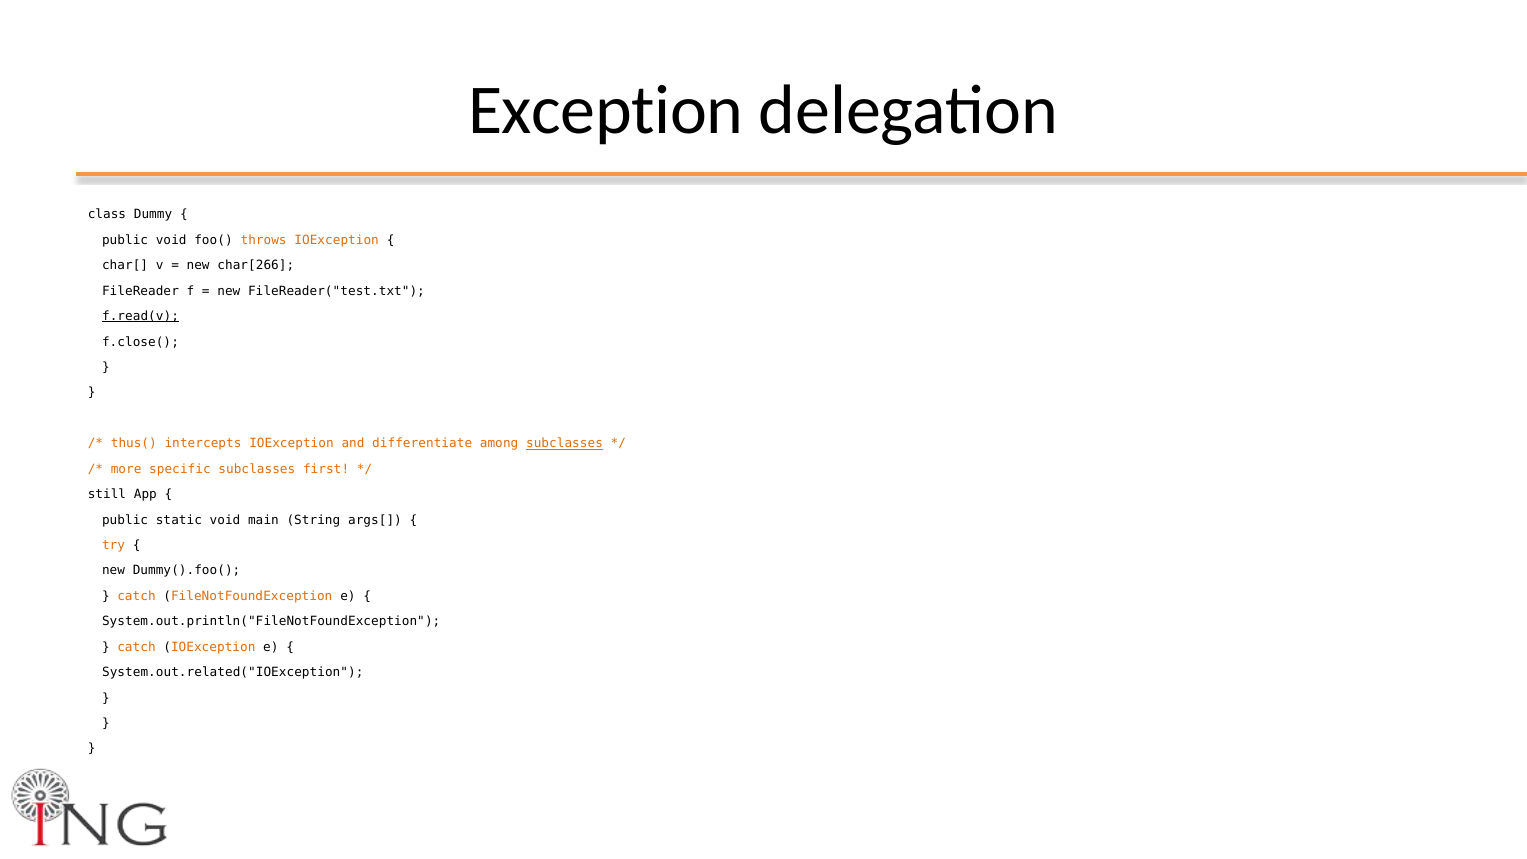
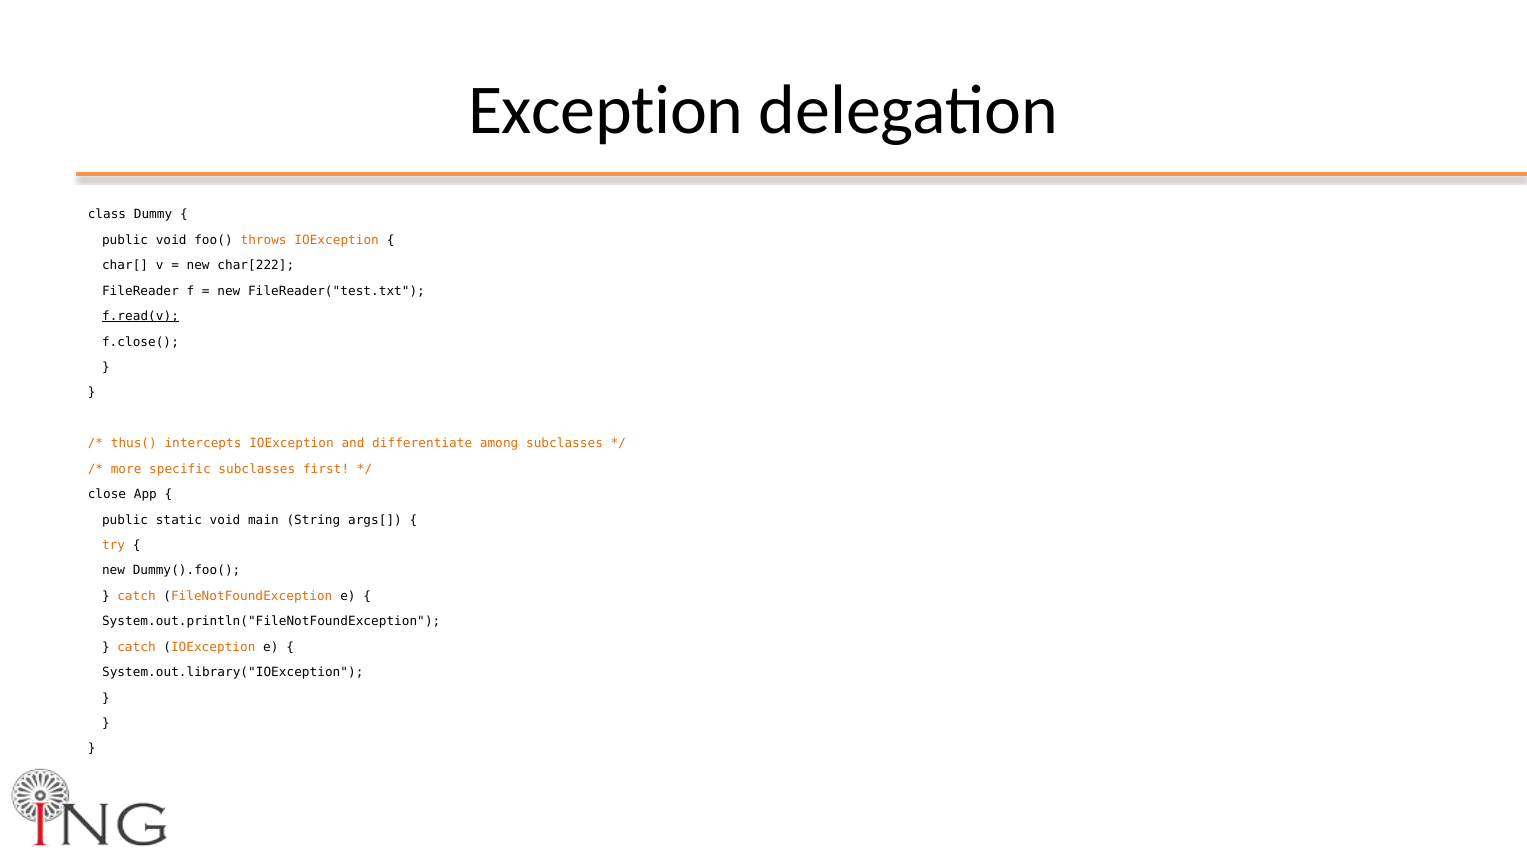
char[266: char[266 -> char[222
subclasses at (564, 444) underline: present -> none
still: still -> close
System.out.related("IOException: System.out.related("IOException -> System.out.library("IOException
